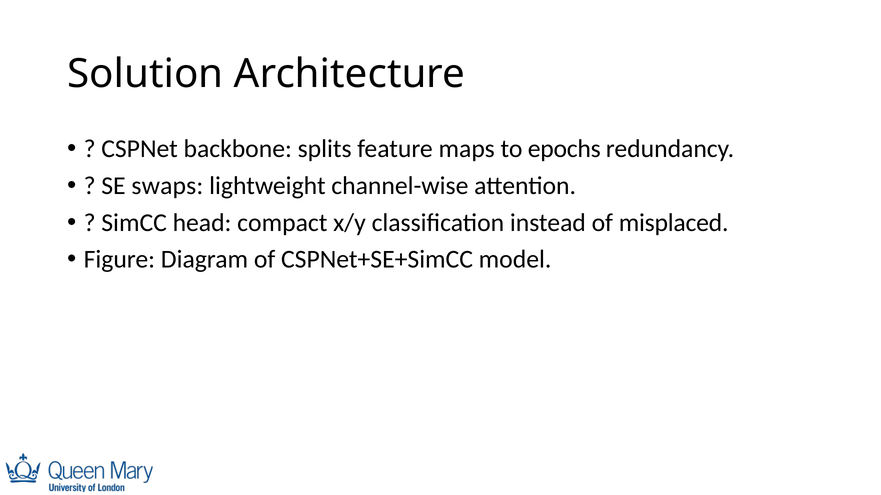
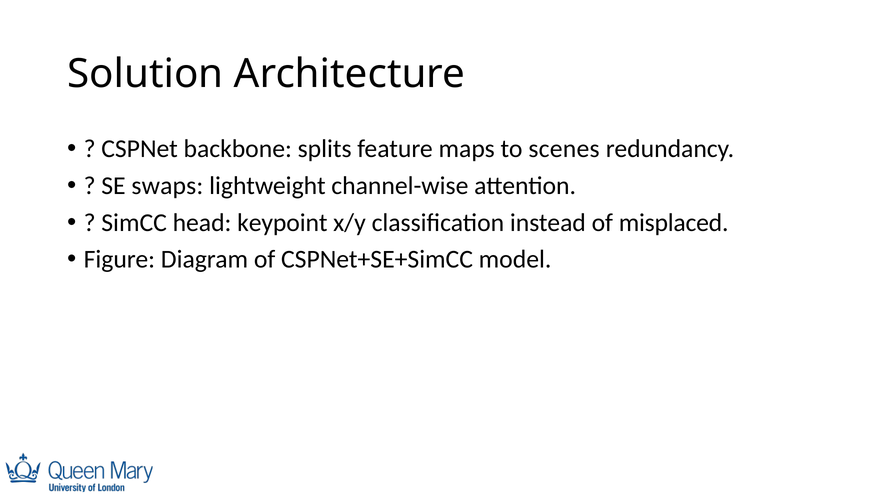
epochs: epochs -> scenes
compact: compact -> keypoint
